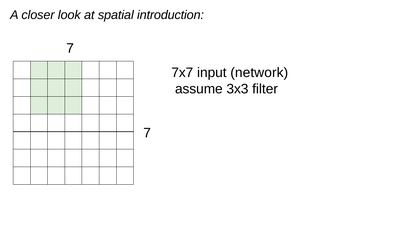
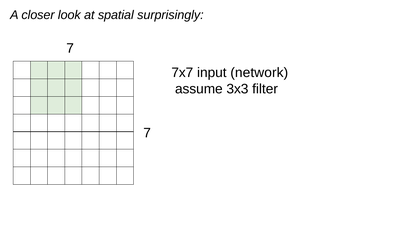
introduction: introduction -> surprisingly
